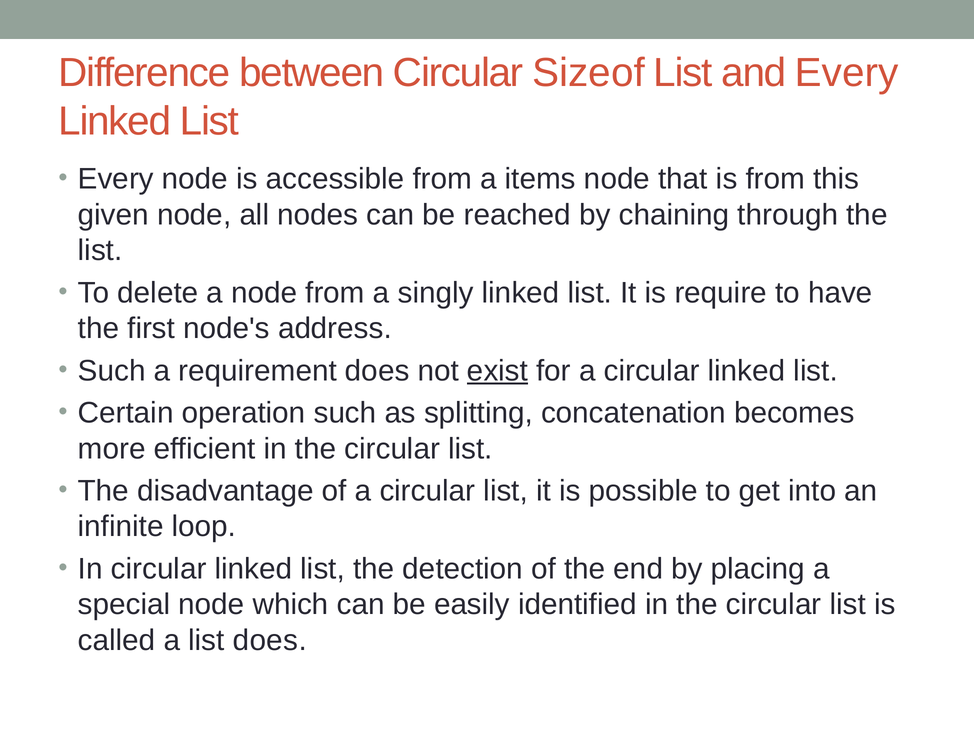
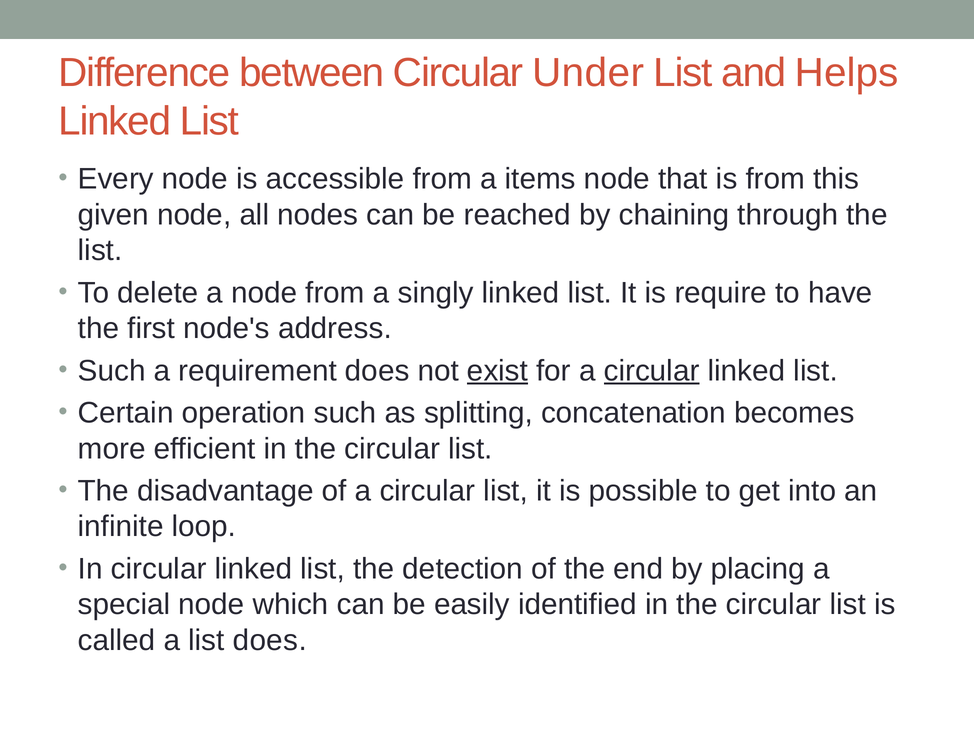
Sizeof: Sizeof -> Under
and Every: Every -> Helps
circular at (652, 371) underline: none -> present
